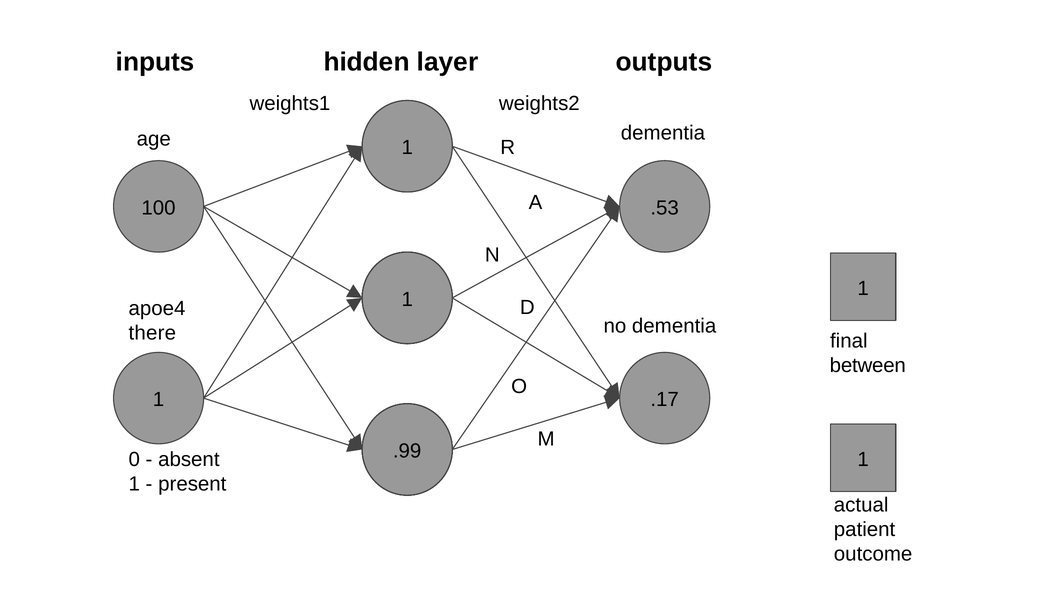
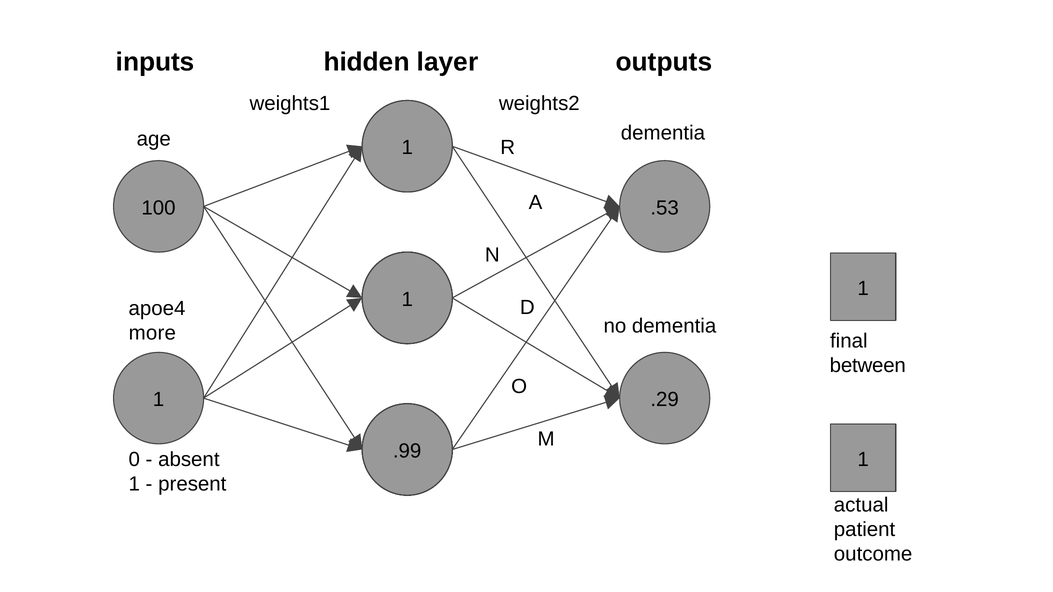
there: there -> more
.17: .17 -> .29
